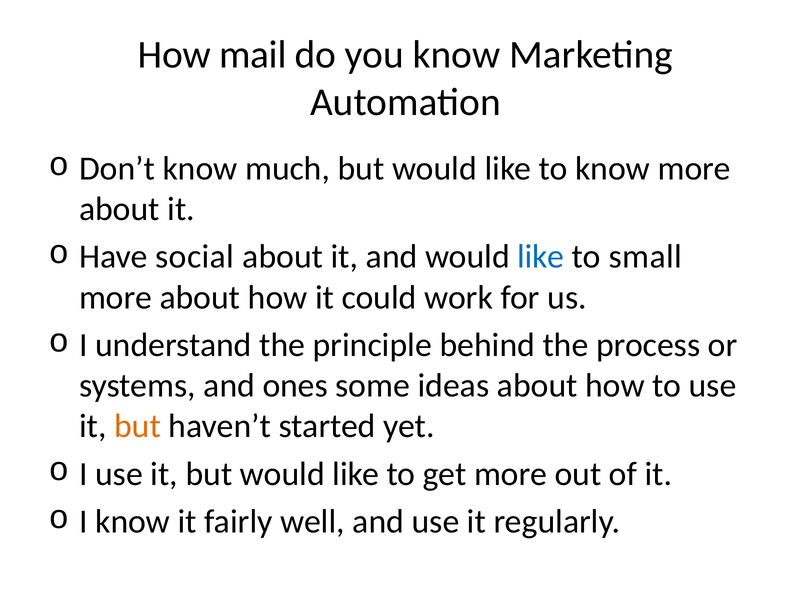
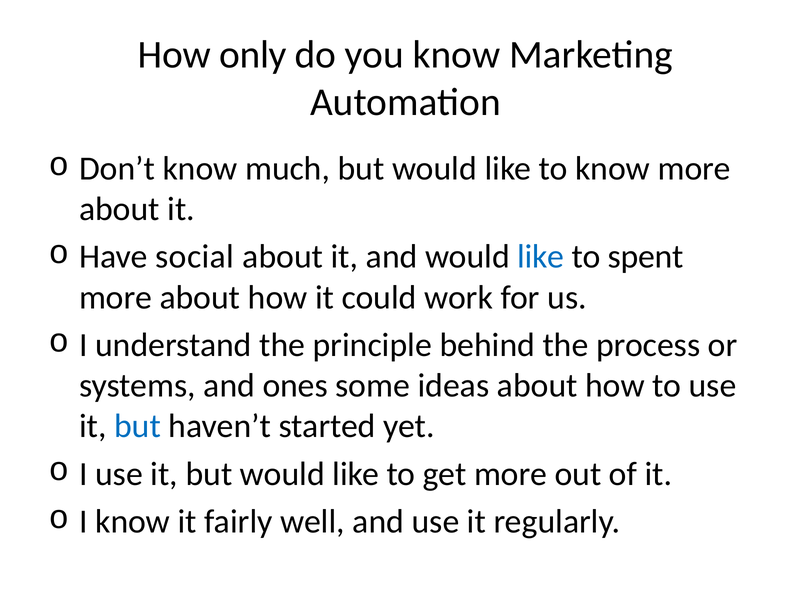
mail: mail -> only
small: small -> spent
but at (138, 426) colour: orange -> blue
